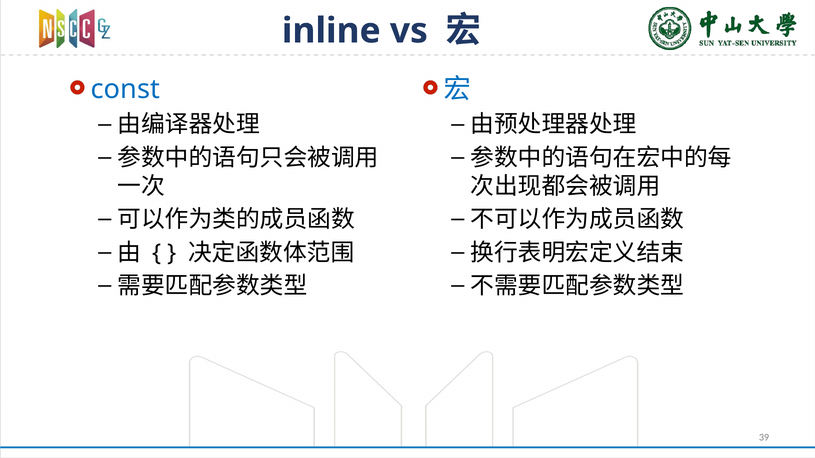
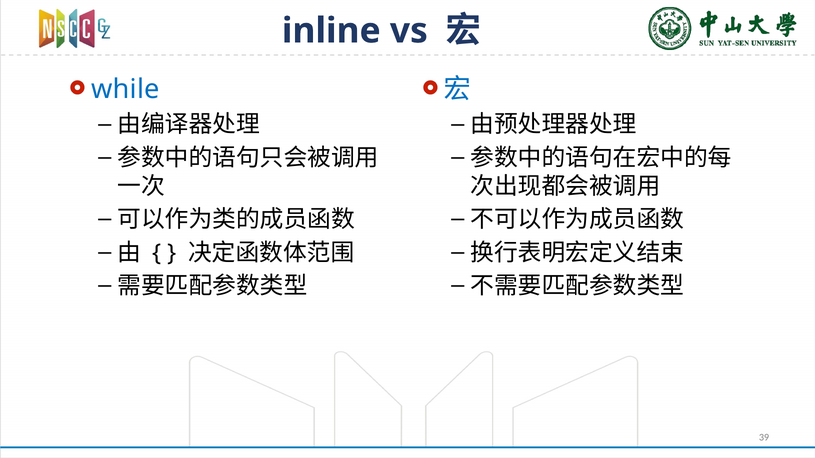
const: const -> while
